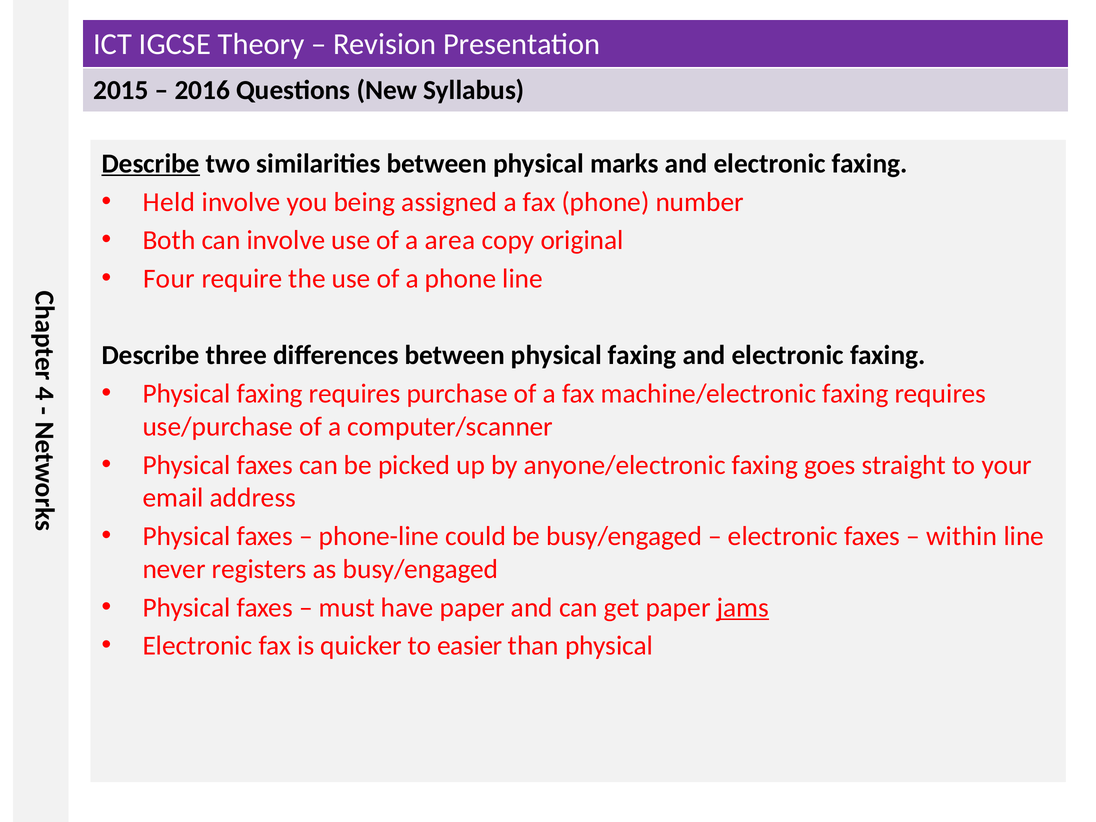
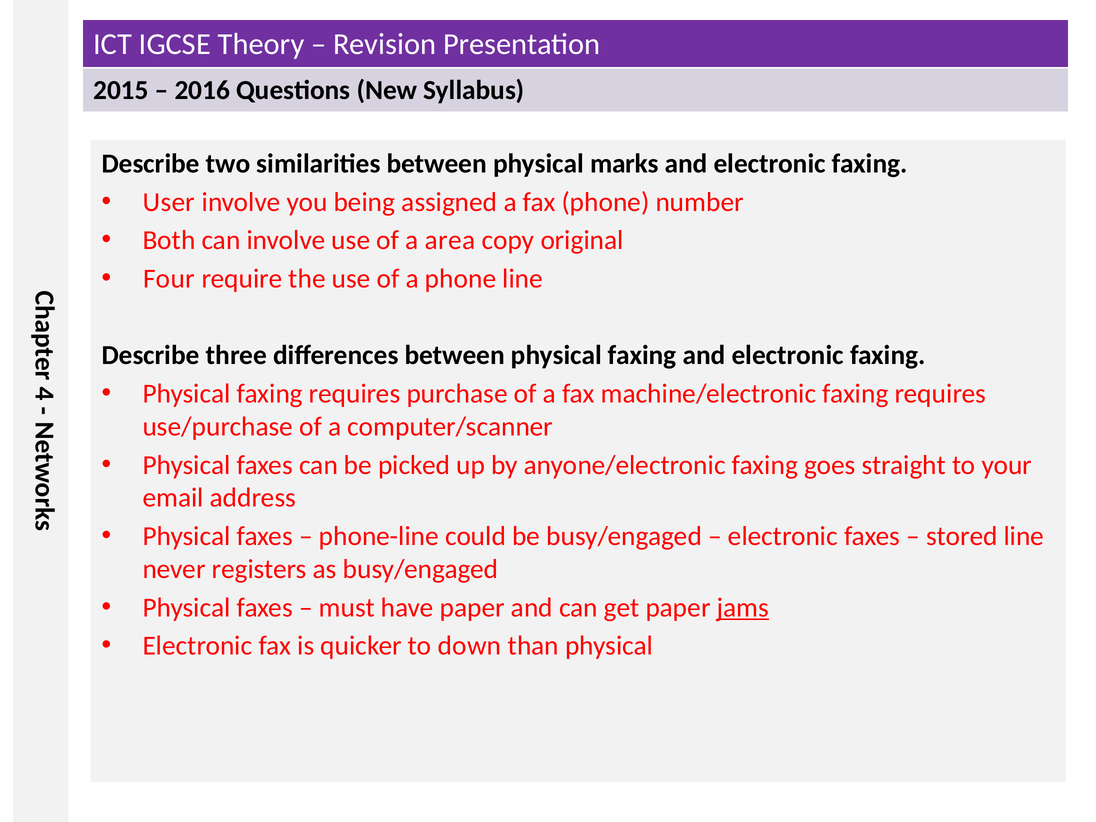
Describe at (151, 164) underline: present -> none
Held: Held -> User
within: within -> stored
easier: easier -> down
